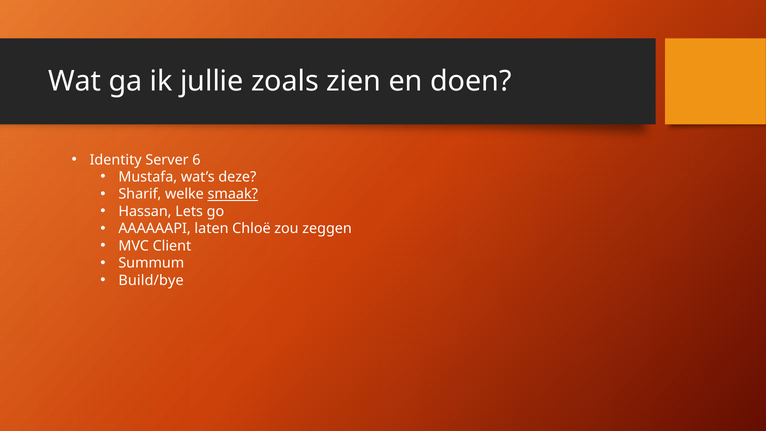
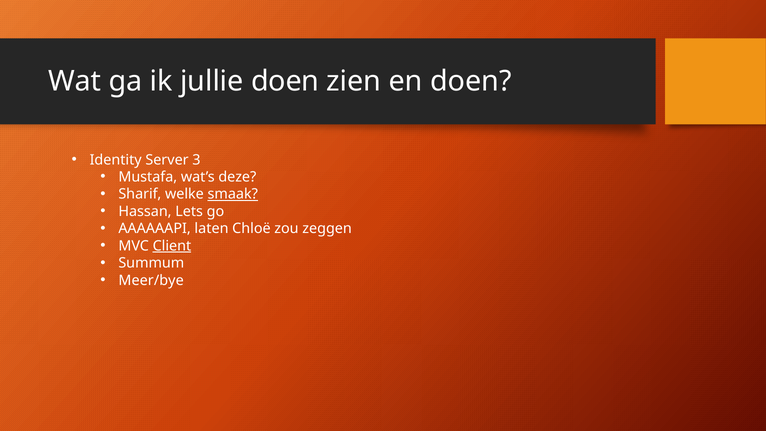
jullie zoals: zoals -> doen
6: 6 -> 3
Client underline: none -> present
Build/bye: Build/bye -> Meer/bye
